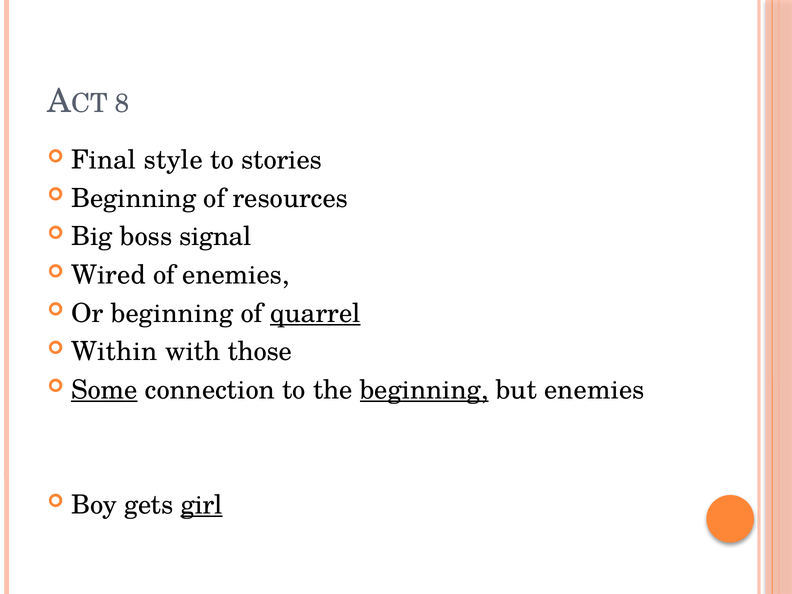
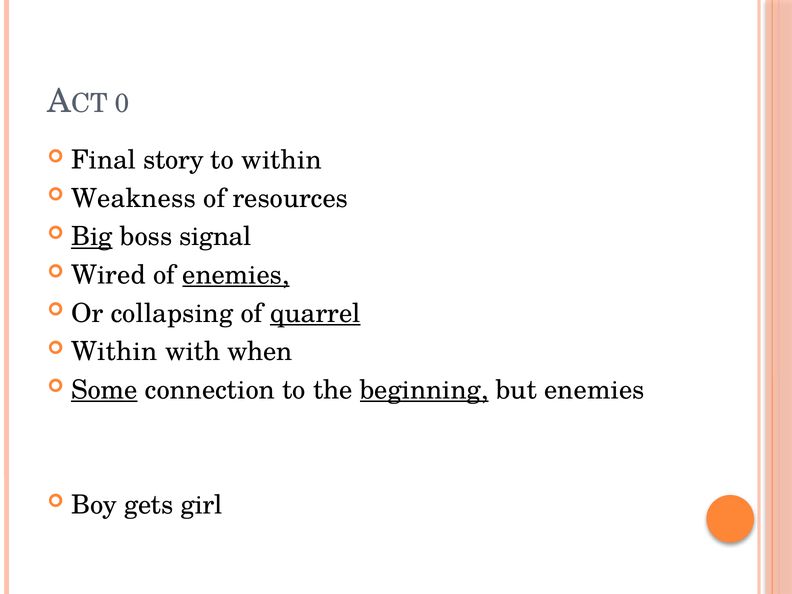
8: 8 -> 0
style: style -> story
to stories: stories -> within
Beginning at (134, 198): Beginning -> Weakness
Big underline: none -> present
enemies at (236, 275) underline: none -> present
Or beginning: beginning -> collapsing
those: those -> when
girl underline: present -> none
